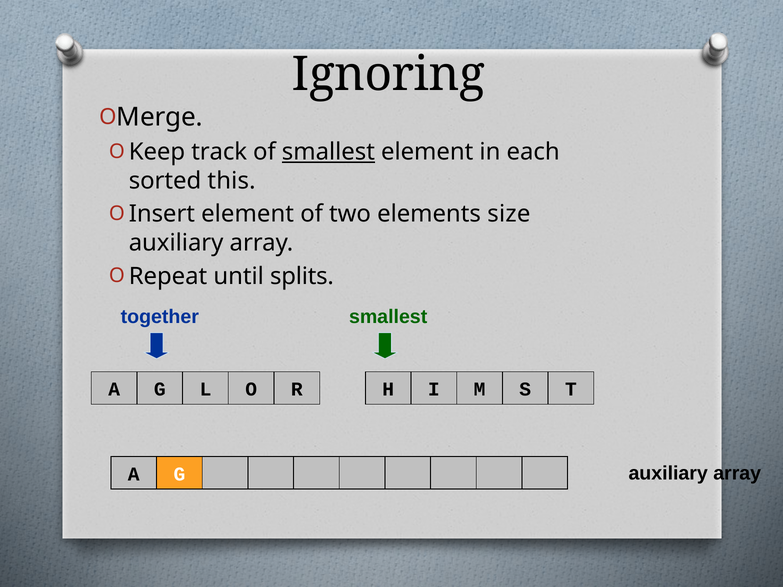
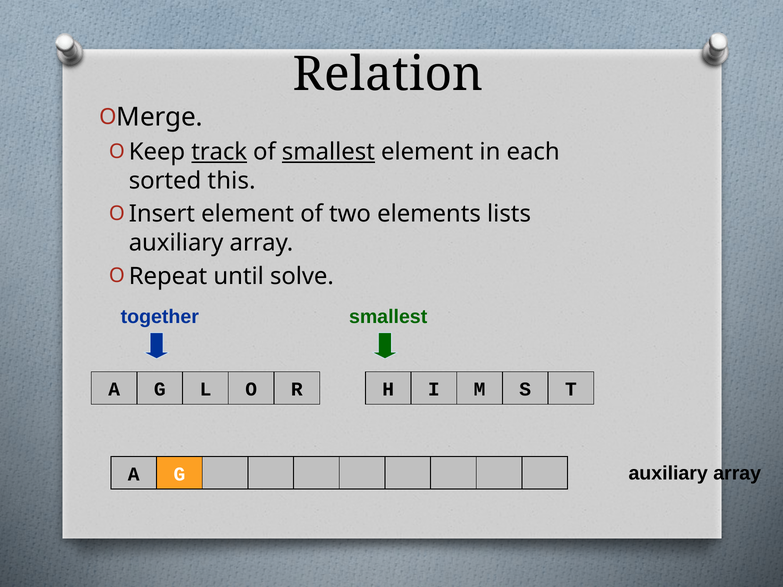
Ignoring: Ignoring -> Relation
track underline: none -> present
size: size -> lists
splits: splits -> solve
